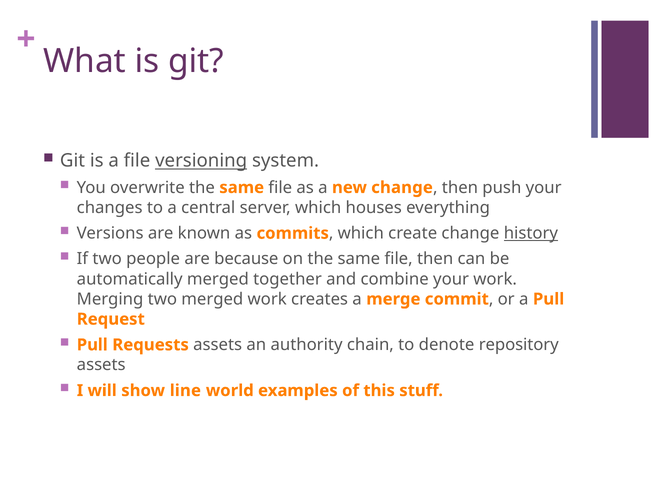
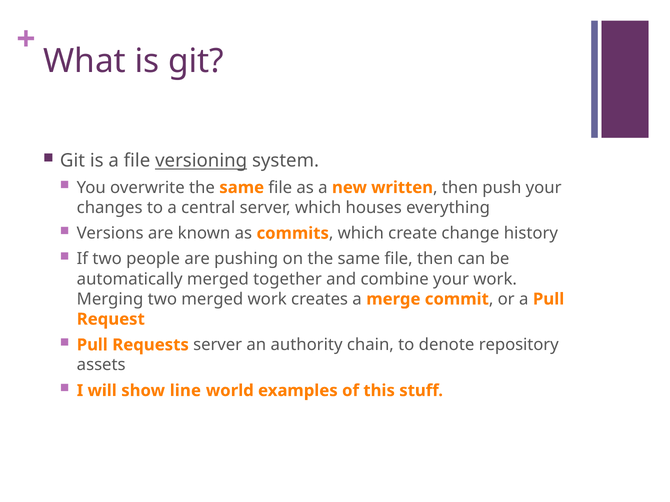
new change: change -> written
history underline: present -> none
because: because -> pushing
Requests assets: assets -> server
